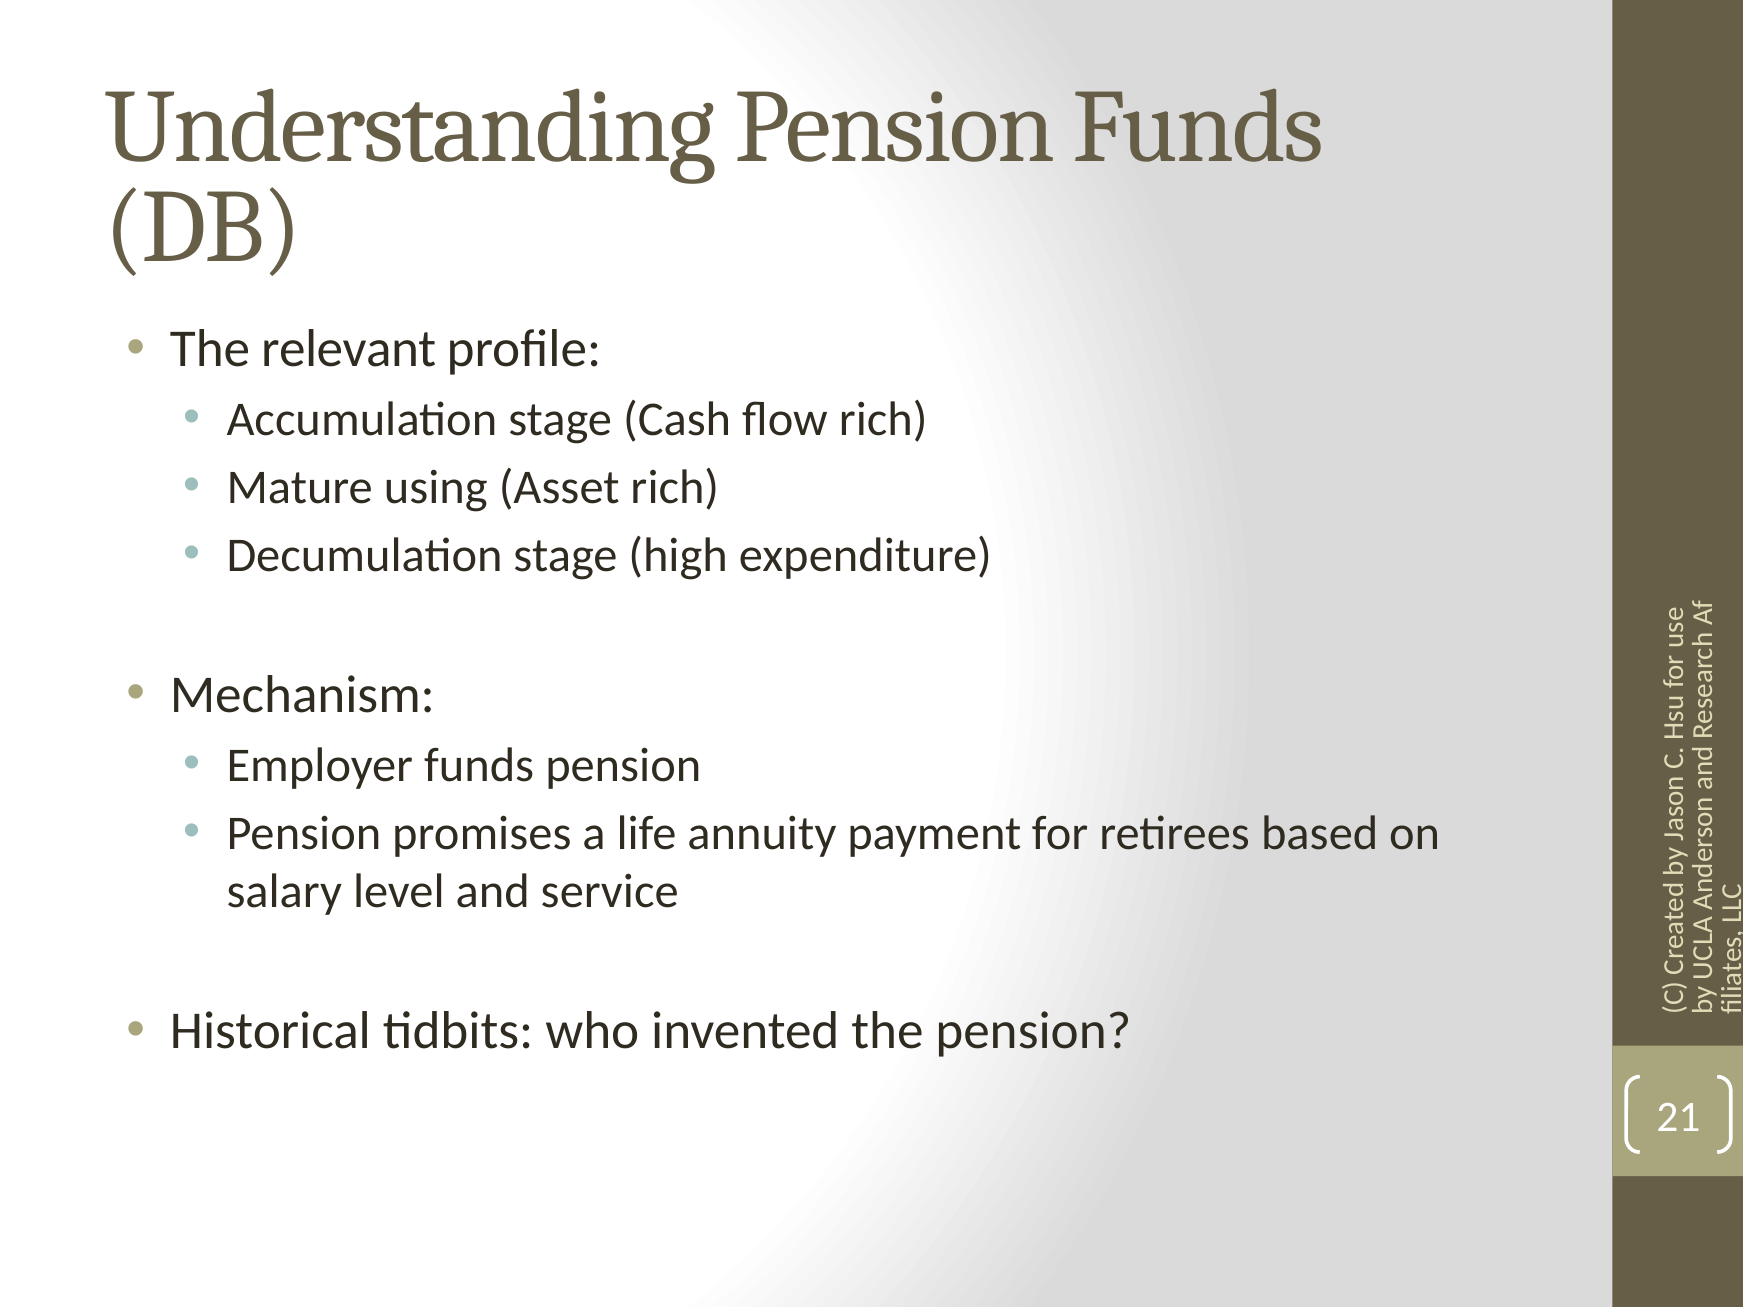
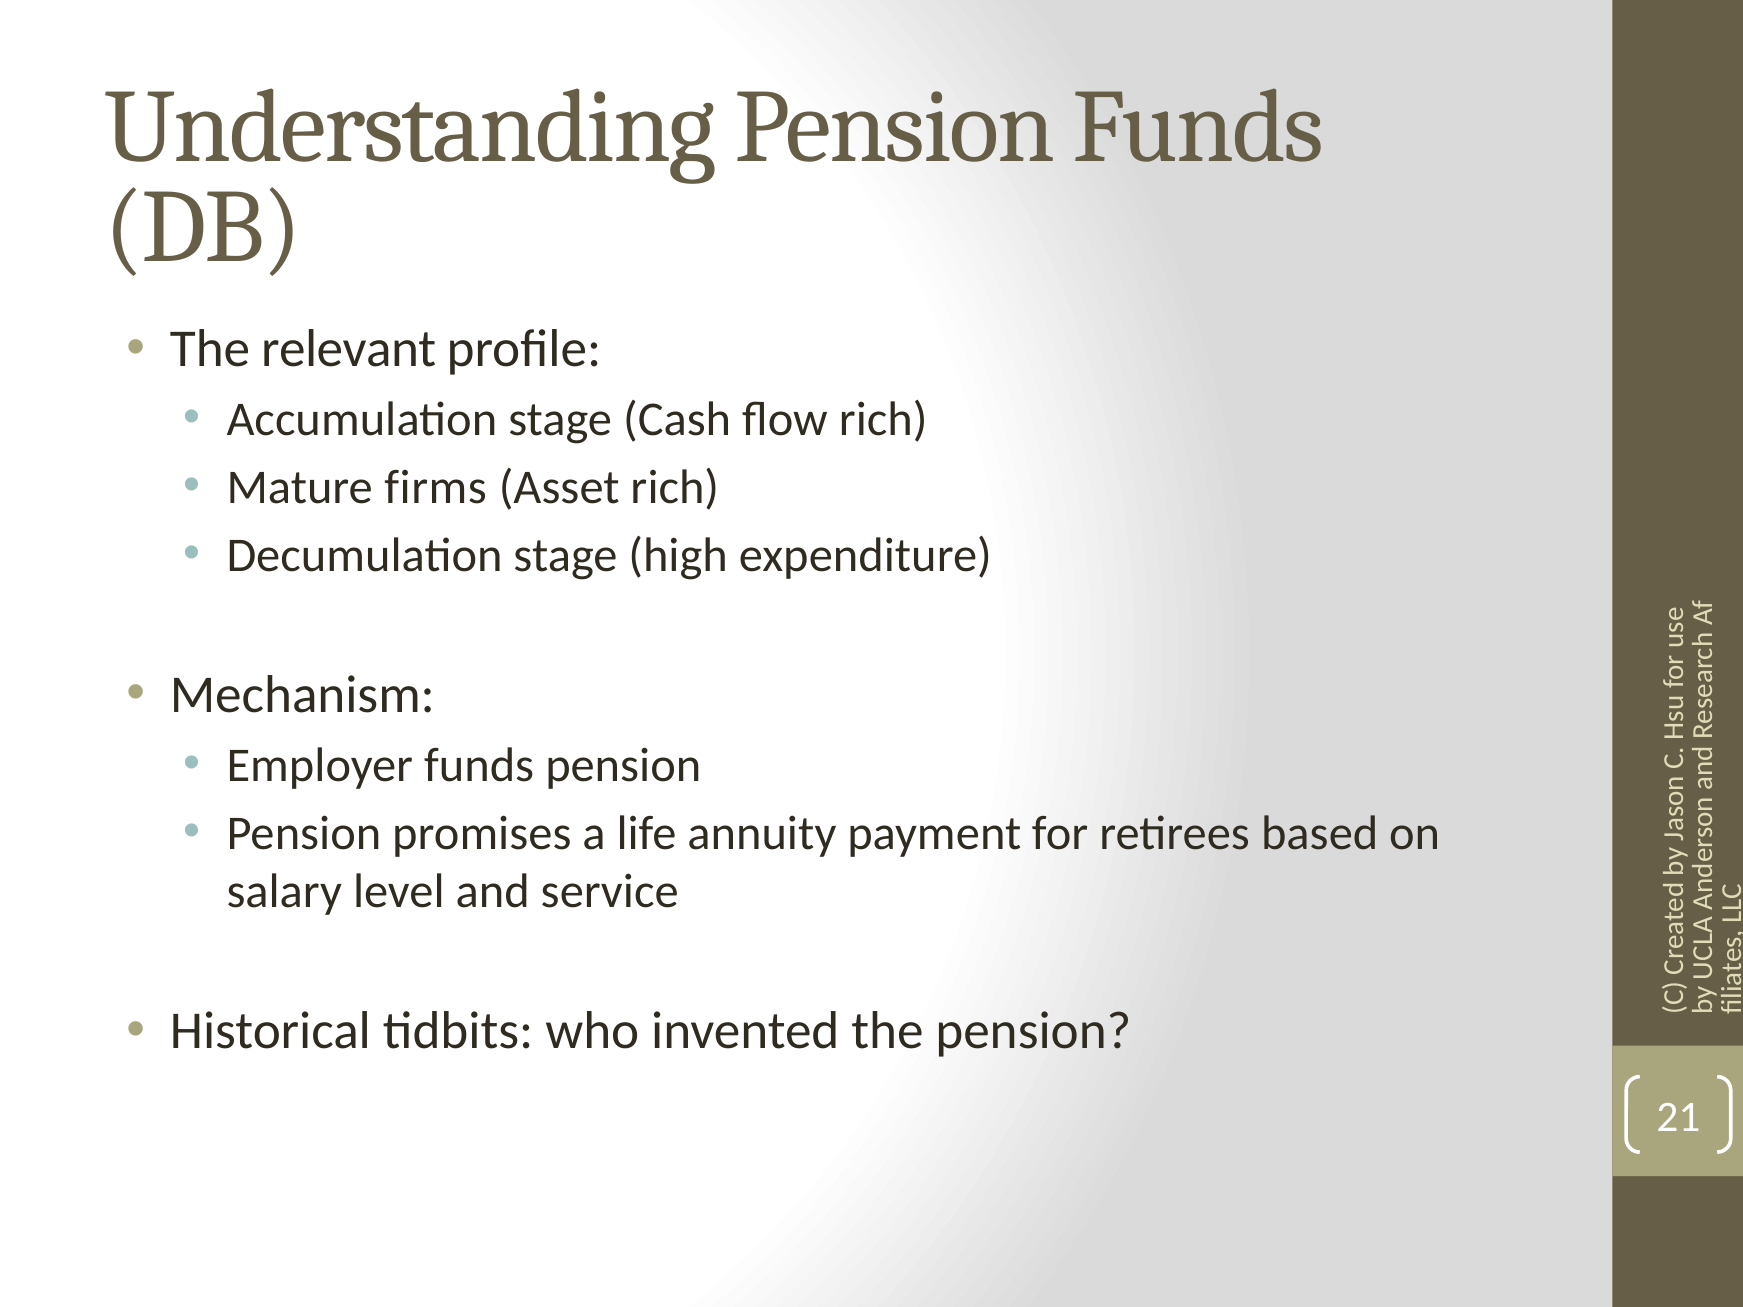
using: using -> firms
